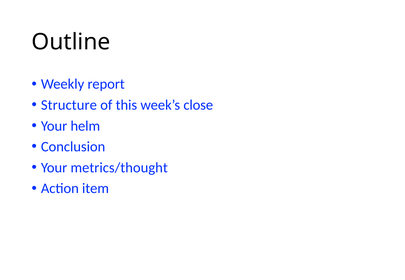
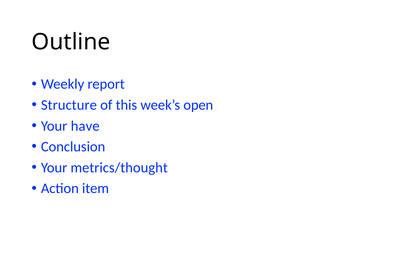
close: close -> open
helm: helm -> have
